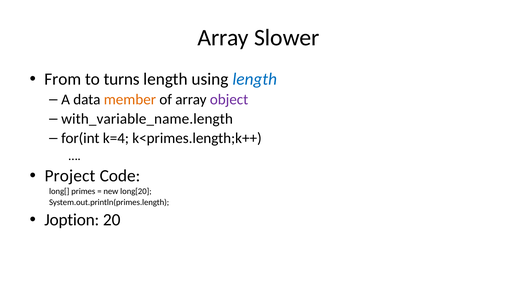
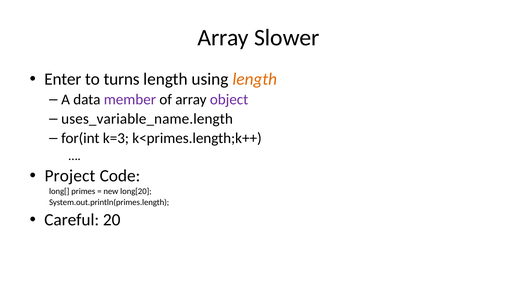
From: From -> Enter
length at (255, 79) colour: blue -> orange
member colour: orange -> purple
with_variable_name.length: with_variable_name.length -> uses_variable_name.length
k=4: k=4 -> k=3
Joption: Joption -> Careful
